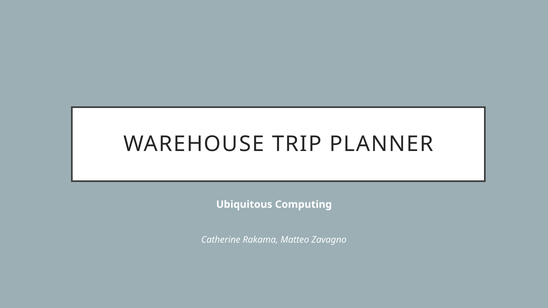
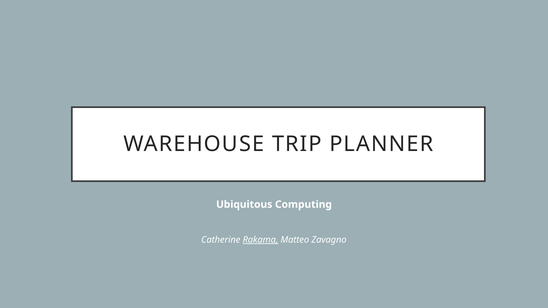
Rakama underline: none -> present
